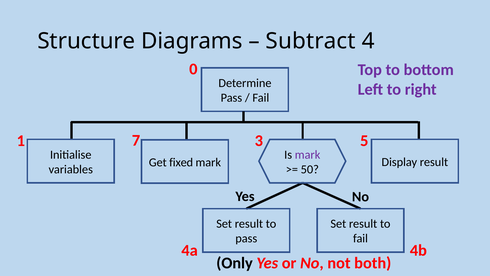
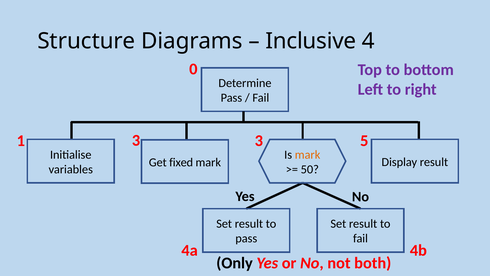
Subtract: Subtract -> Inclusive
1 7: 7 -> 3
mark at (308, 154) colour: purple -> orange
